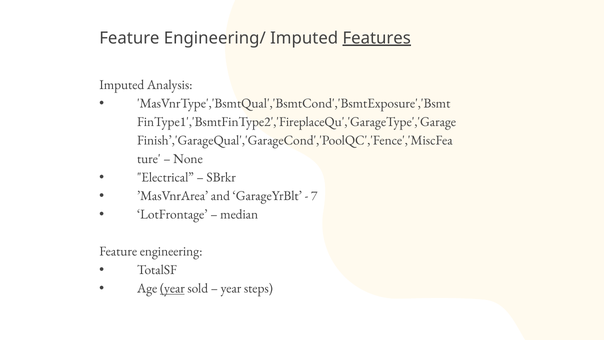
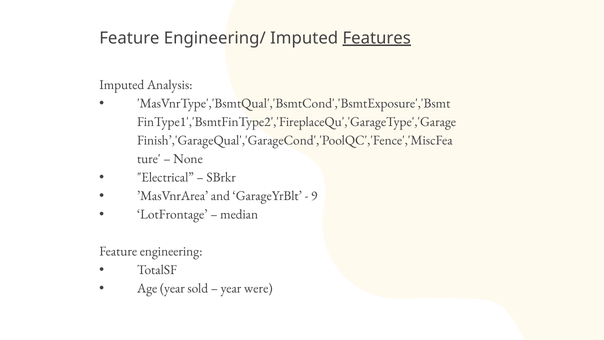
7: 7 -> 9
year at (172, 288) underline: present -> none
steps: steps -> were
